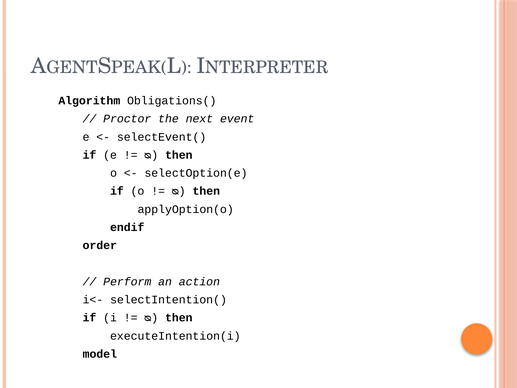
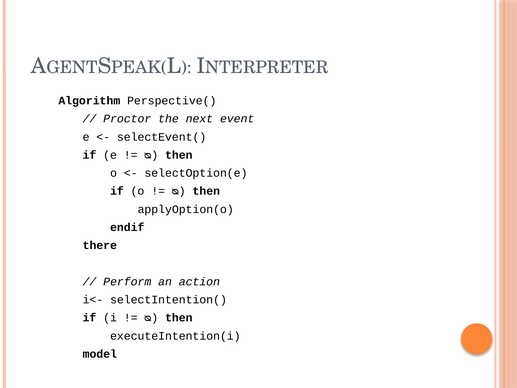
Obligations(: Obligations( -> Perspective(
order: order -> there
